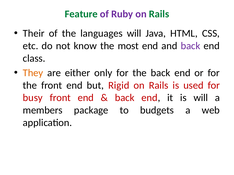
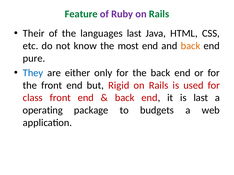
languages will: will -> last
back at (190, 46) colour: purple -> orange
class: class -> pure
They colour: orange -> blue
busy: busy -> class
is will: will -> last
members: members -> operating
